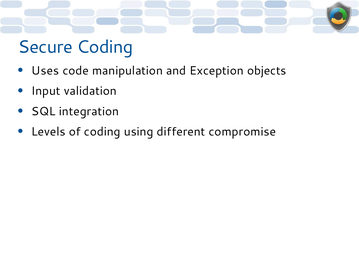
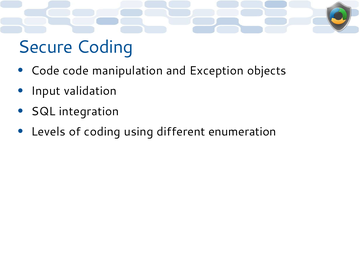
Uses at (45, 71): Uses -> Code
compromise: compromise -> enumeration
